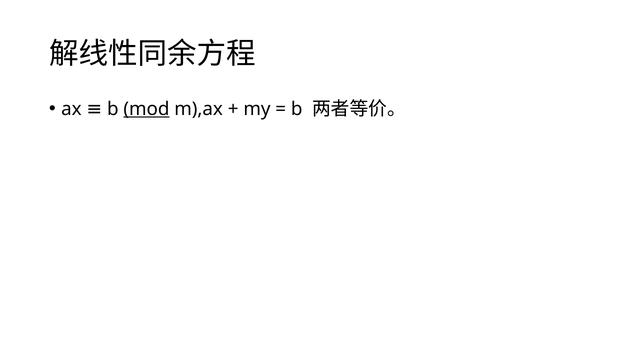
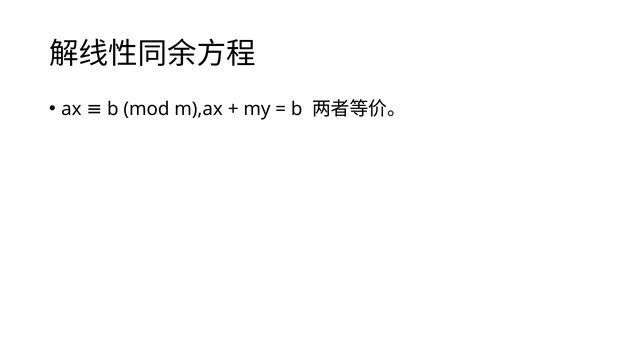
mod underline: present -> none
